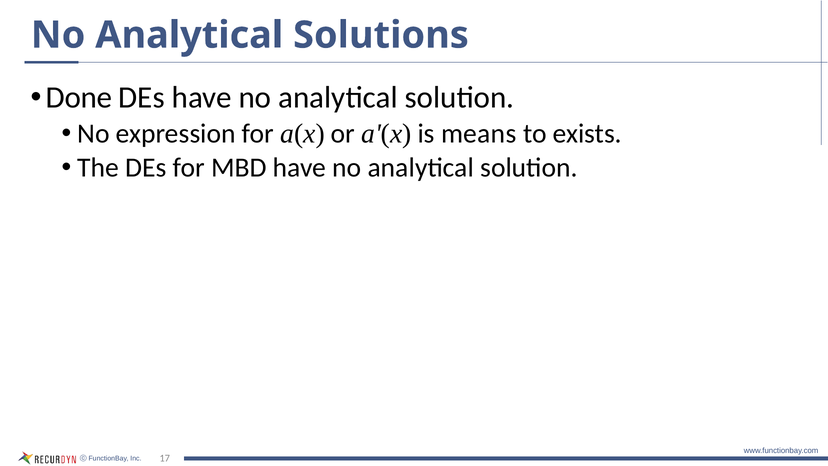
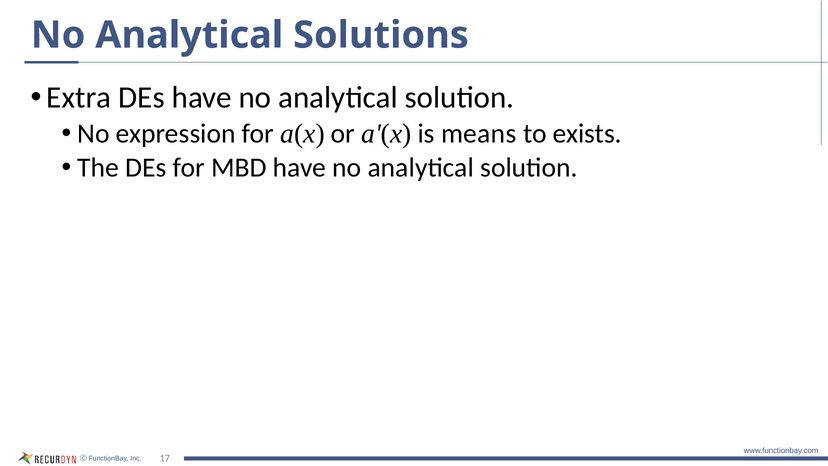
Done: Done -> Extra
